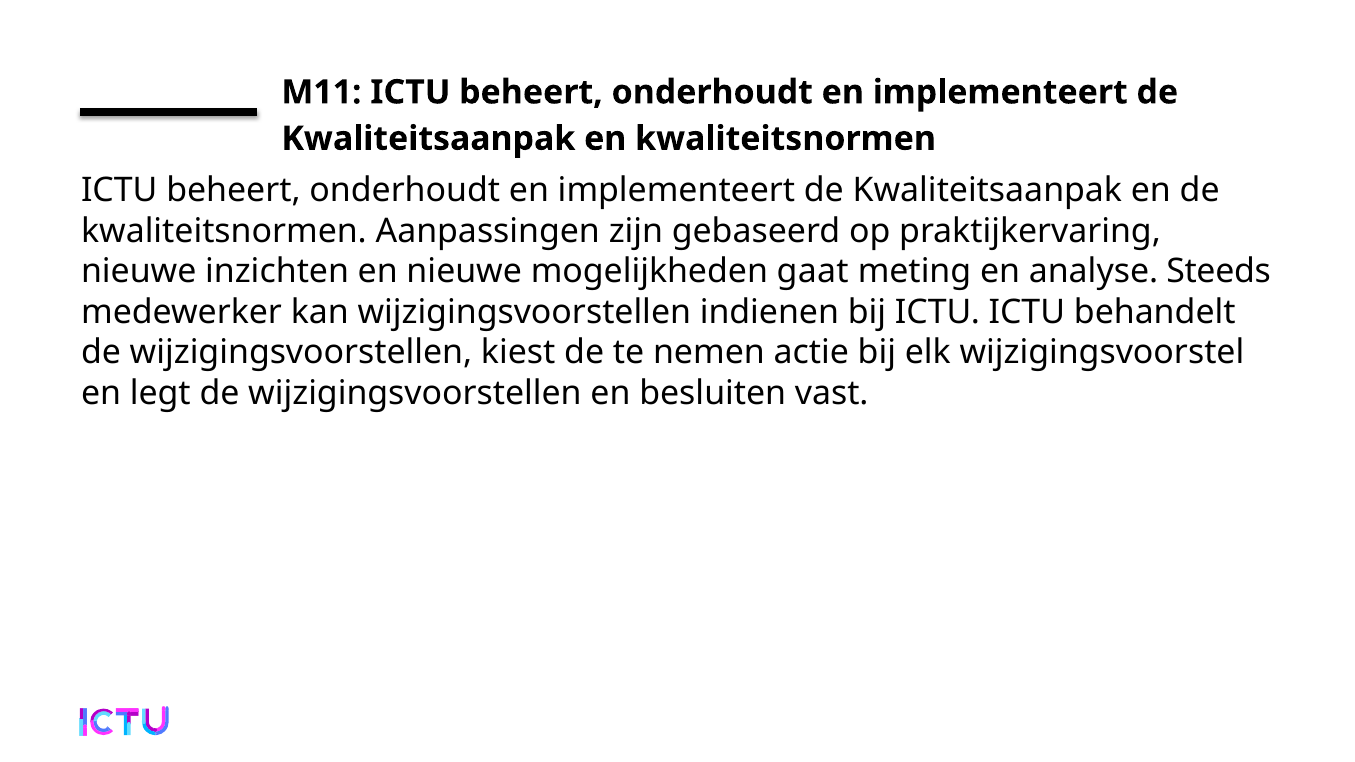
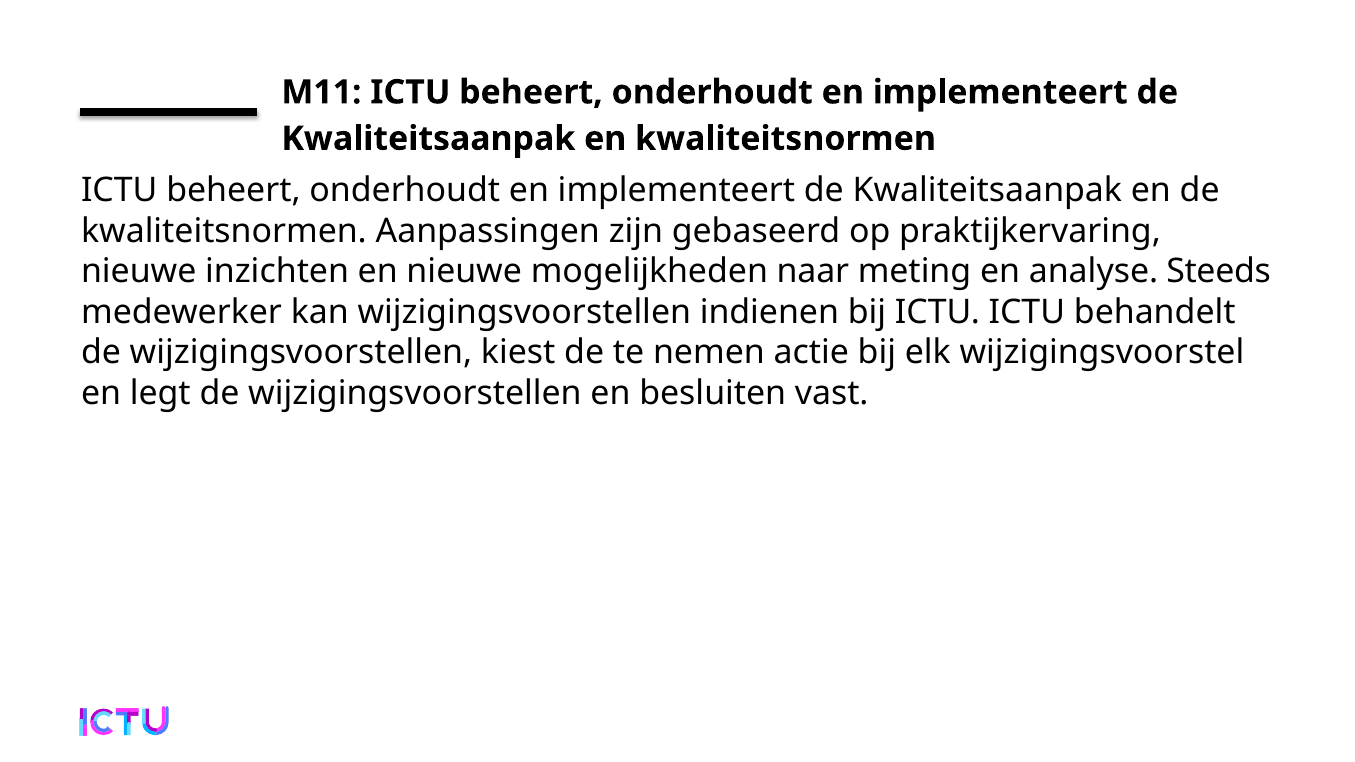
gaat: gaat -> naar
